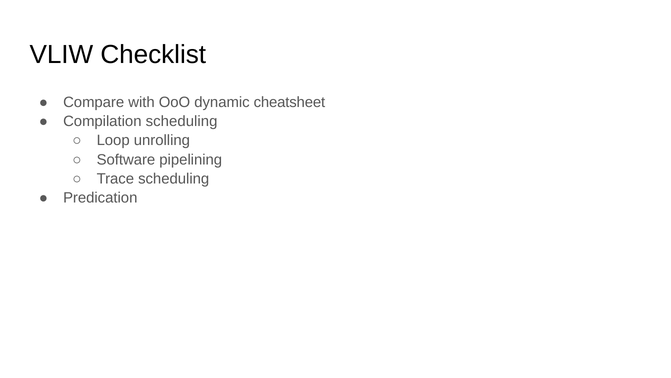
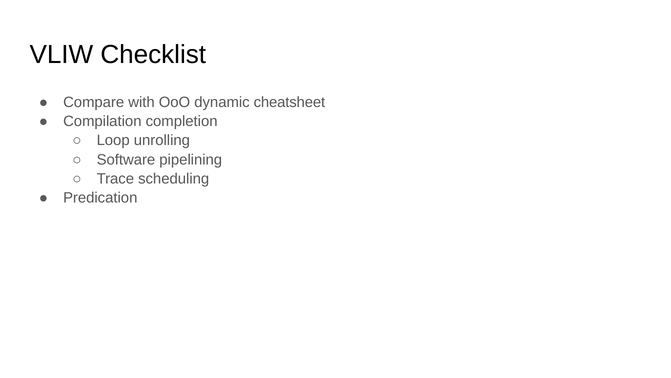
Compilation scheduling: scheduling -> completion
